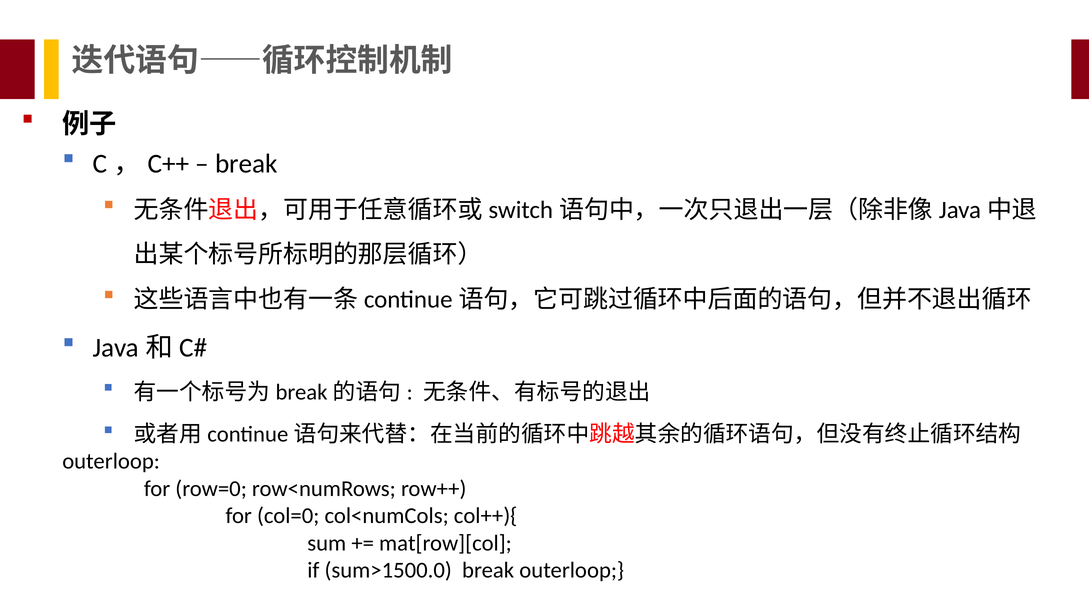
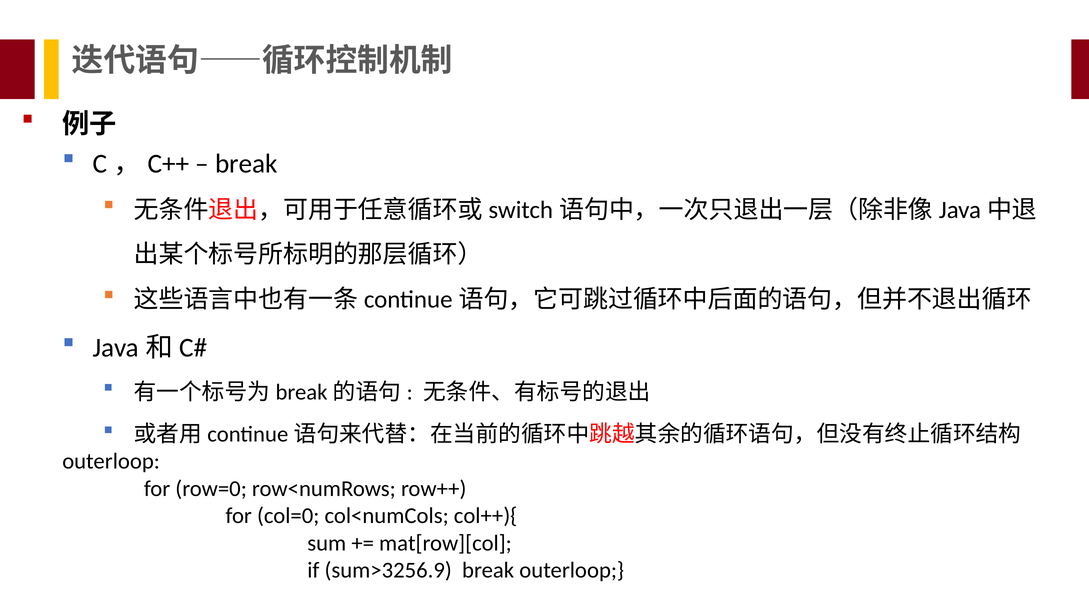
sum>1500.0: sum>1500.0 -> sum>3256.9
